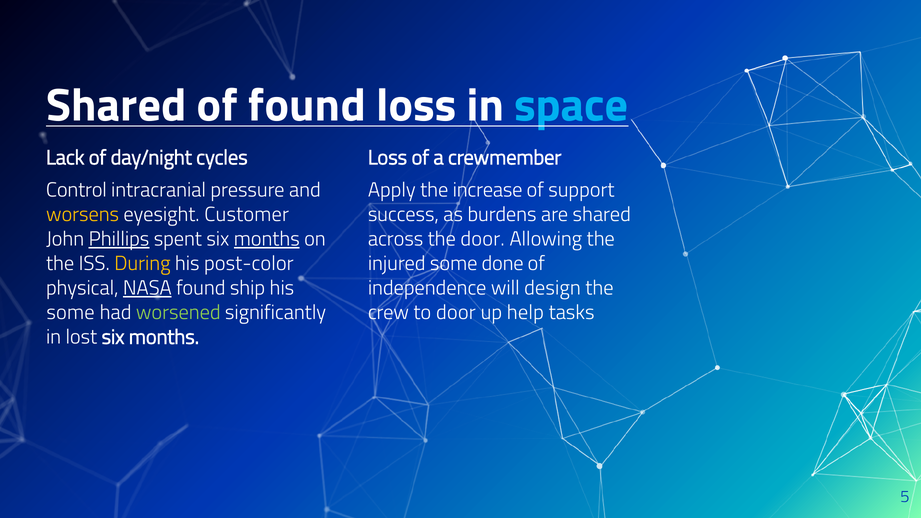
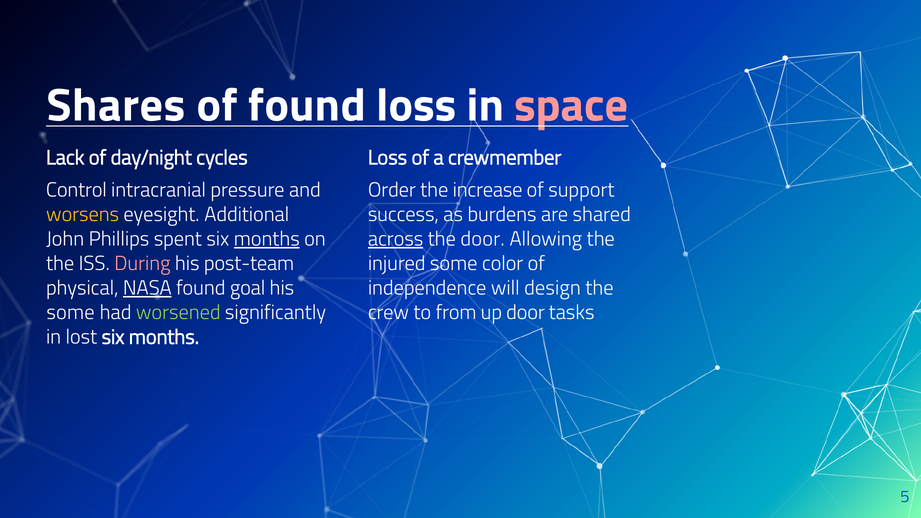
Shared at (116, 106): Shared -> Shares
space colour: light blue -> pink
Apply: Apply -> Order
Customer: Customer -> Additional
Phillips underline: present -> none
across underline: none -> present
During colour: yellow -> pink
post-color: post-color -> post-team
done: done -> color
ship: ship -> goal
to door: door -> from
up help: help -> door
